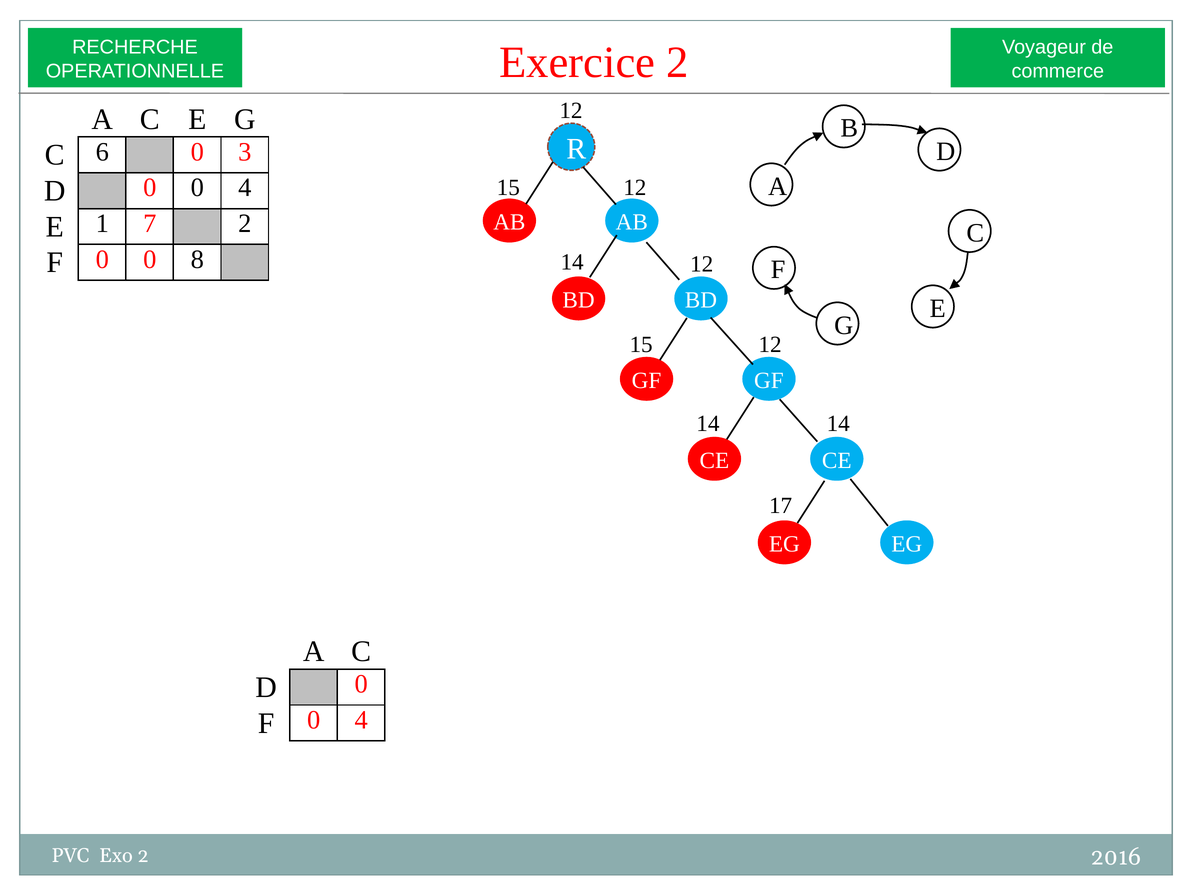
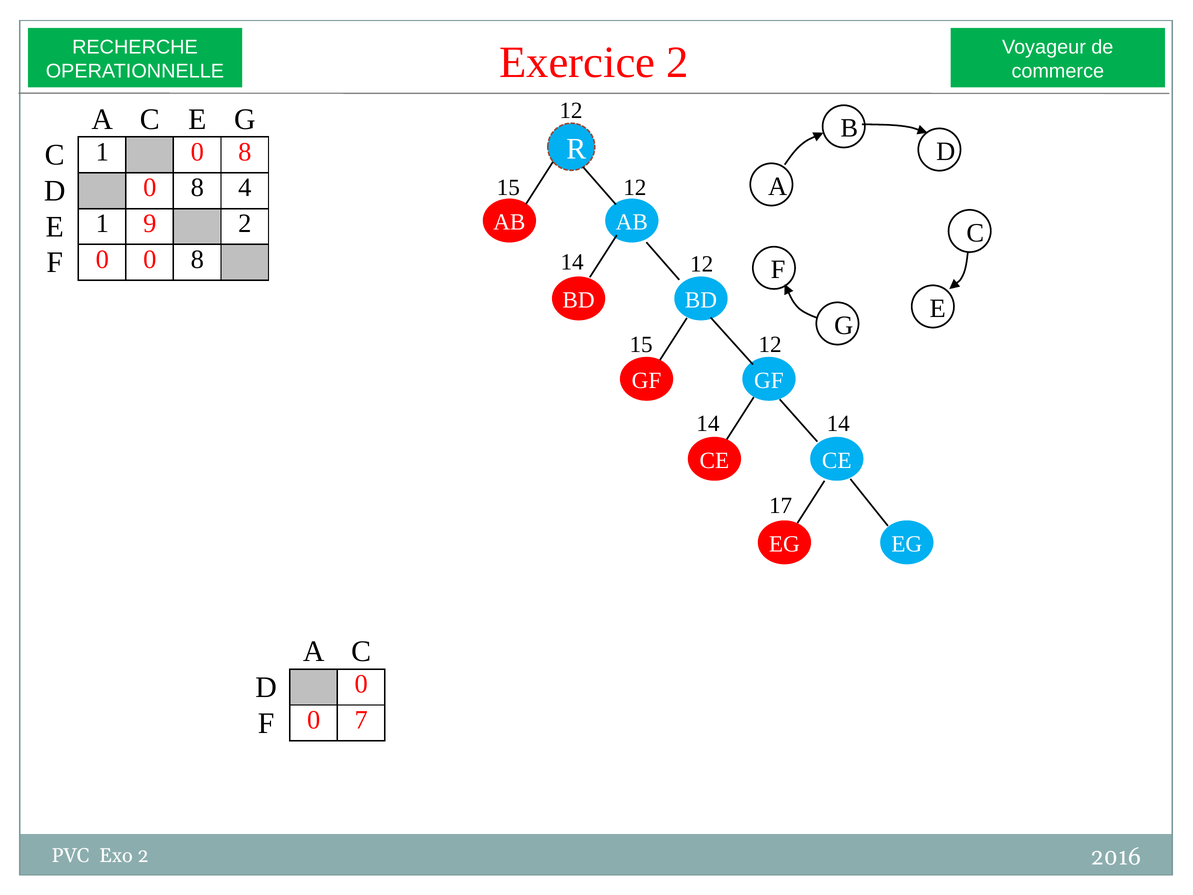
C 6: 6 -> 1
3 at (245, 152): 3 -> 8
D 0 0: 0 -> 8
7: 7 -> 9
F 0 4: 4 -> 7
